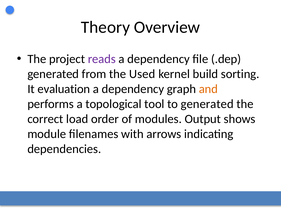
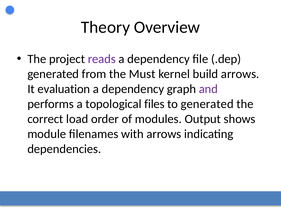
Used: Used -> Must
build sorting: sorting -> arrows
and colour: orange -> purple
tool: tool -> files
